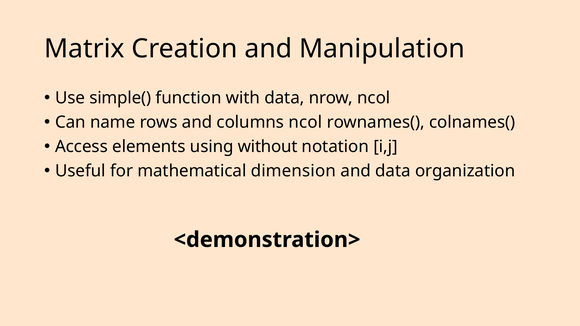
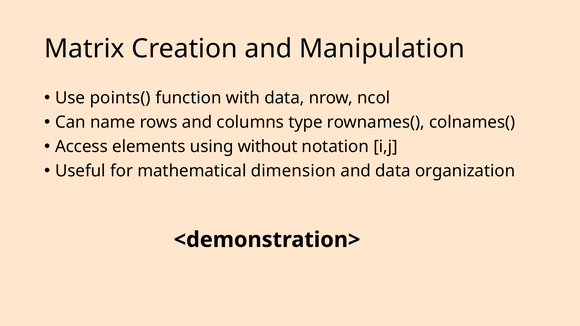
simple(: simple( -> points(
columns ncol: ncol -> type
